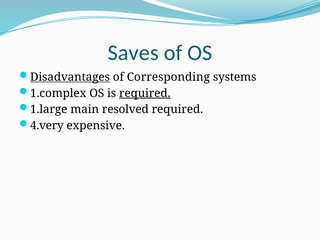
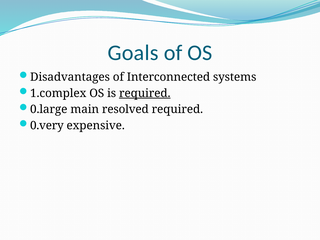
Saves: Saves -> Goals
Disadvantages underline: present -> none
Corresponding: Corresponding -> Interconnected
1.large: 1.large -> 0.large
4.very: 4.very -> 0.very
